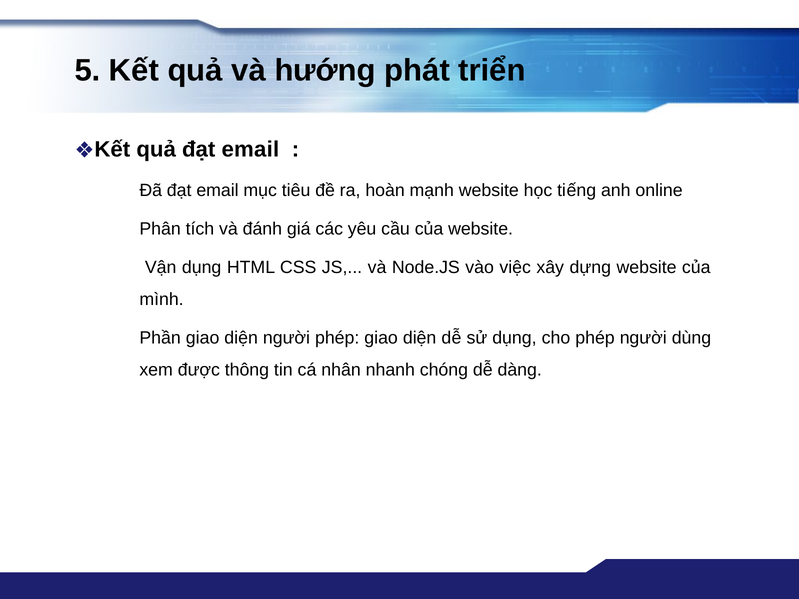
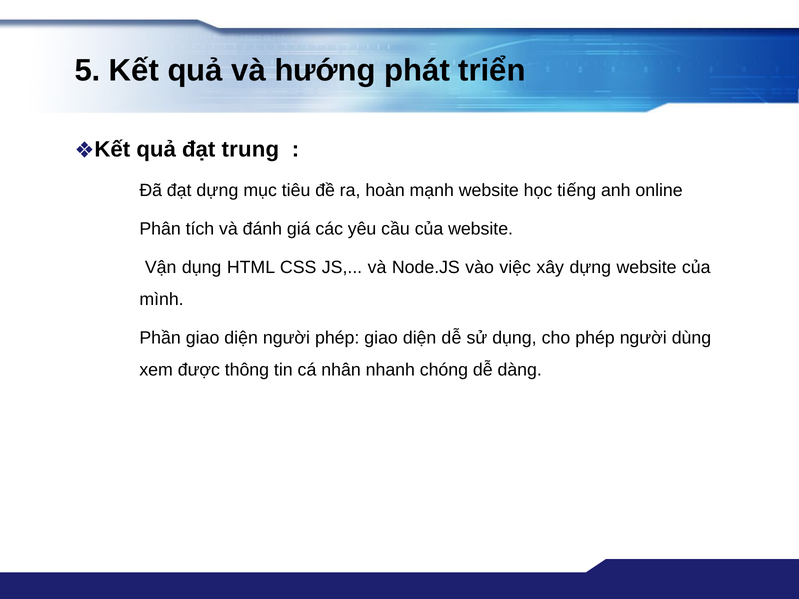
quả đạt email: email -> trung
email at (218, 190): email -> dựng
